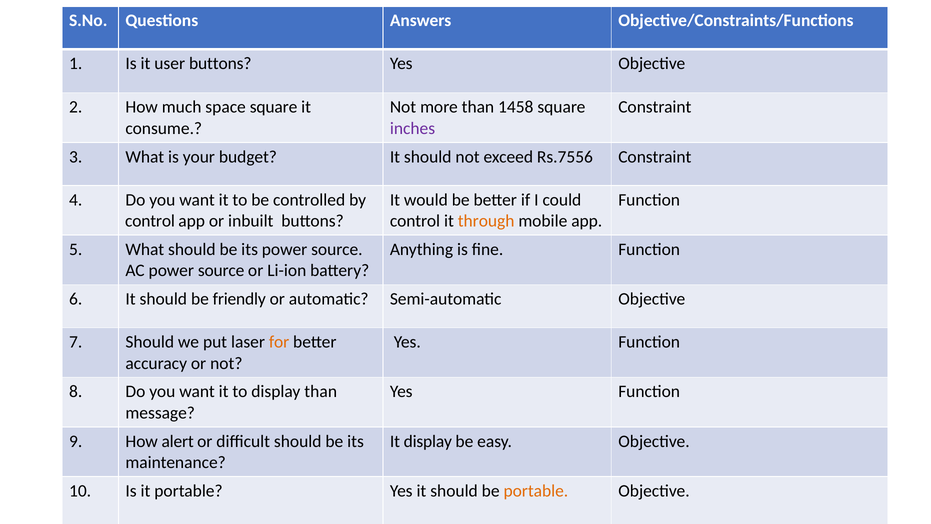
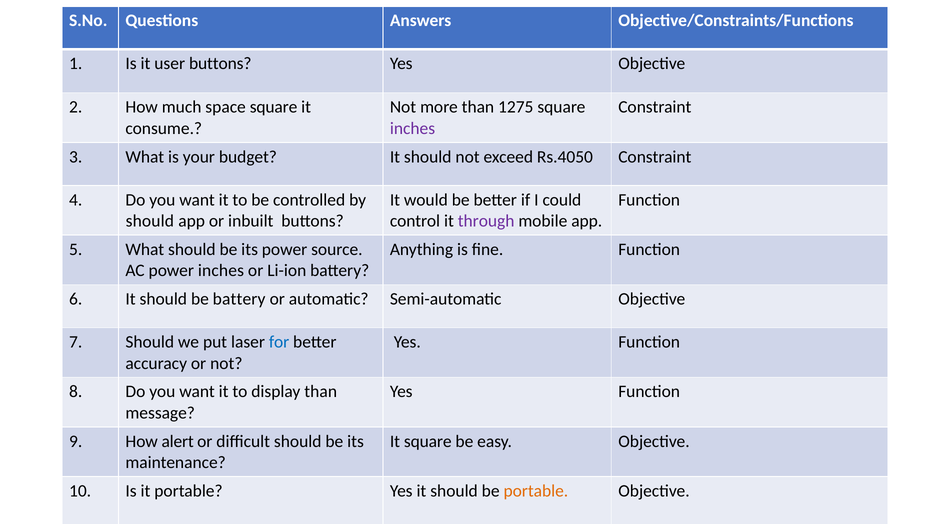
1458: 1458 -> 1275
Rs.7556: Rs.7556 -> Rs.4050
control at (150, 221): control -> should
through colour: orange -> purple
AC power source: source -> inches
be friendly: friendly -> battery
for colour: orange -> blue
It display: display -> square
